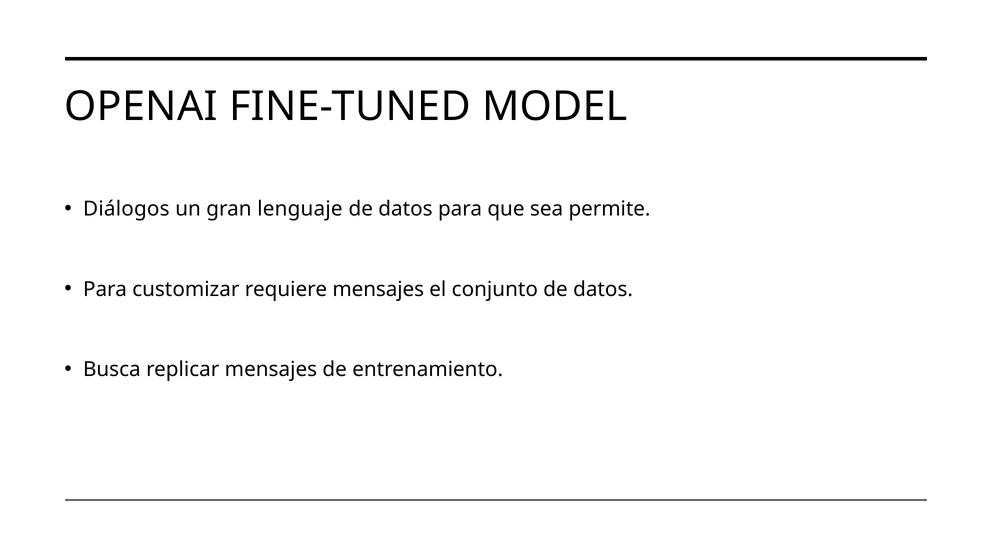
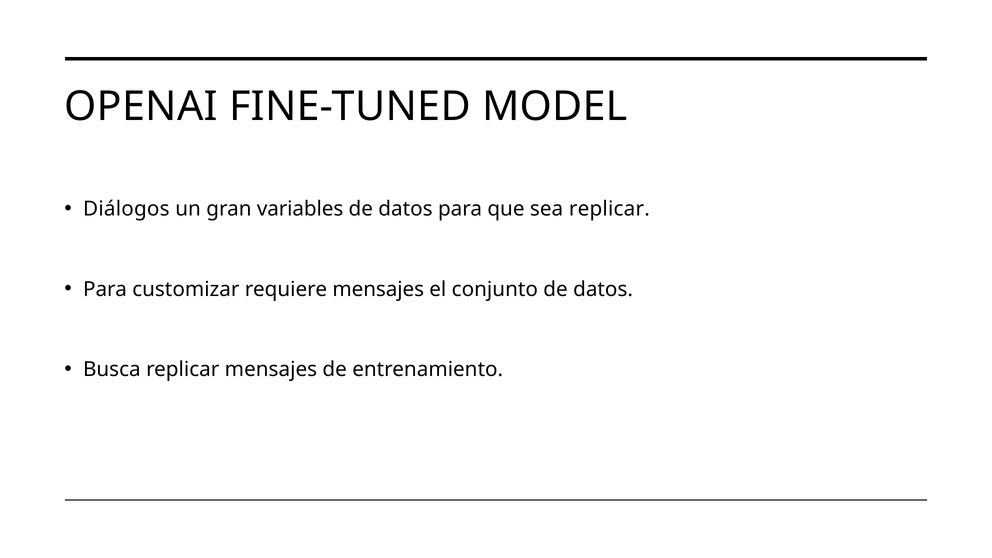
lenguaje: lenguaje -> variables
sea permite: permite -> replicar
